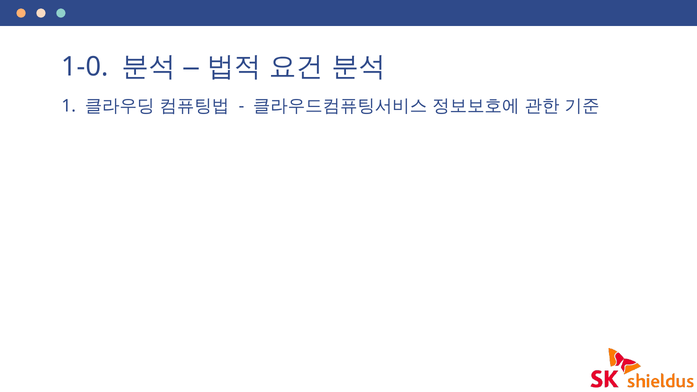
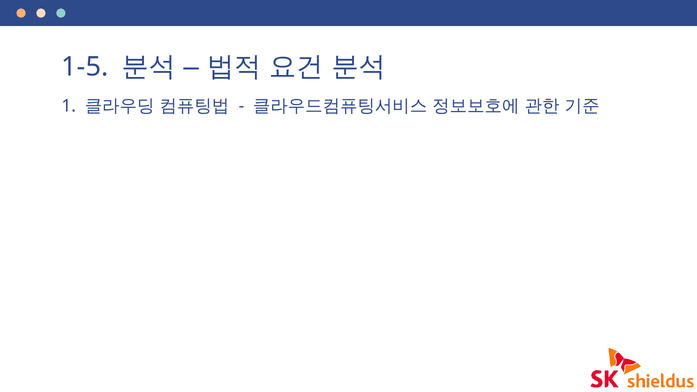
1-0: 1-0 -> 1-5
